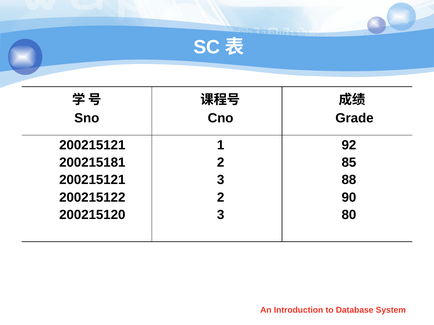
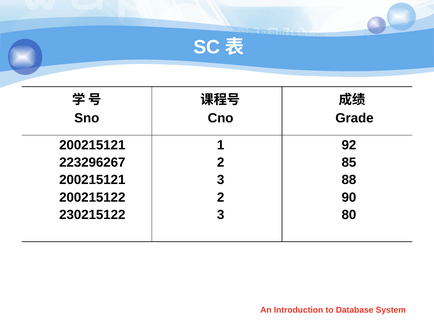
200215181: 200215181 -> 223296267
200215120: 200215120 -> 230215122
